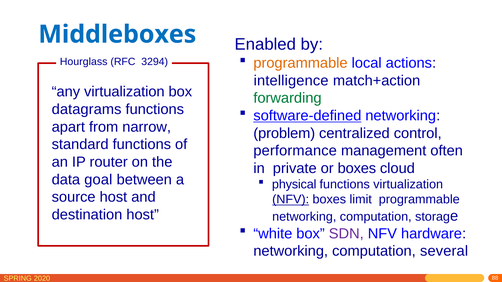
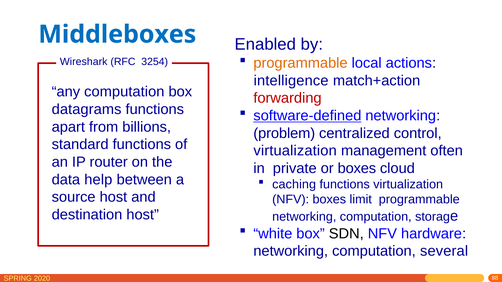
Hourglass: Hourglass -> Wireshark
3294: 3294 -> 3254
any virtualization: virtualization -> computation
forwarding colour: green -> red
narrow: narrow -> billions
performance at (295, 151): performance -> virtualization
goal: goal -> help
physical: physical -> caching
NFV at (291, 200) underline: present -> none
SDN colour: purple -> black
